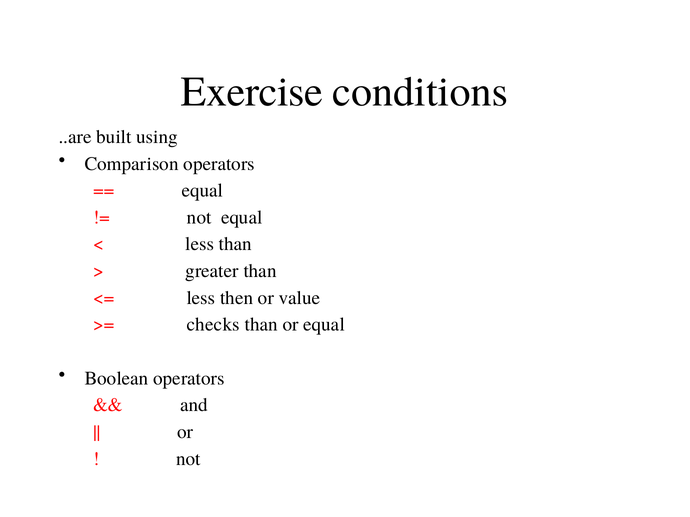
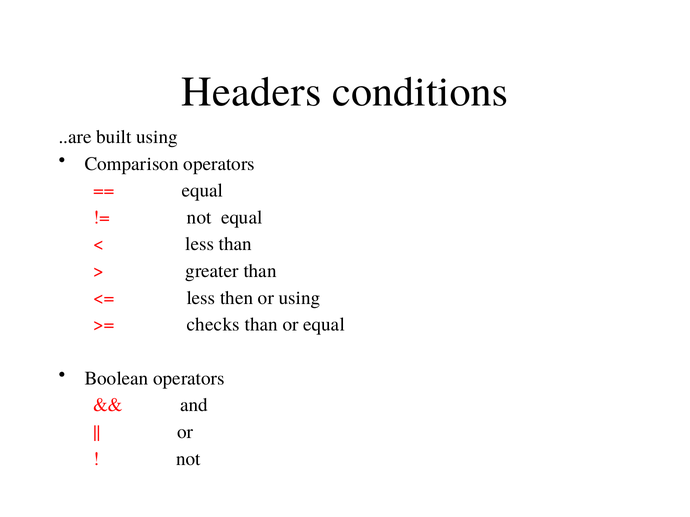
Exercise: Exercise -> Headers
or value: value -> using
